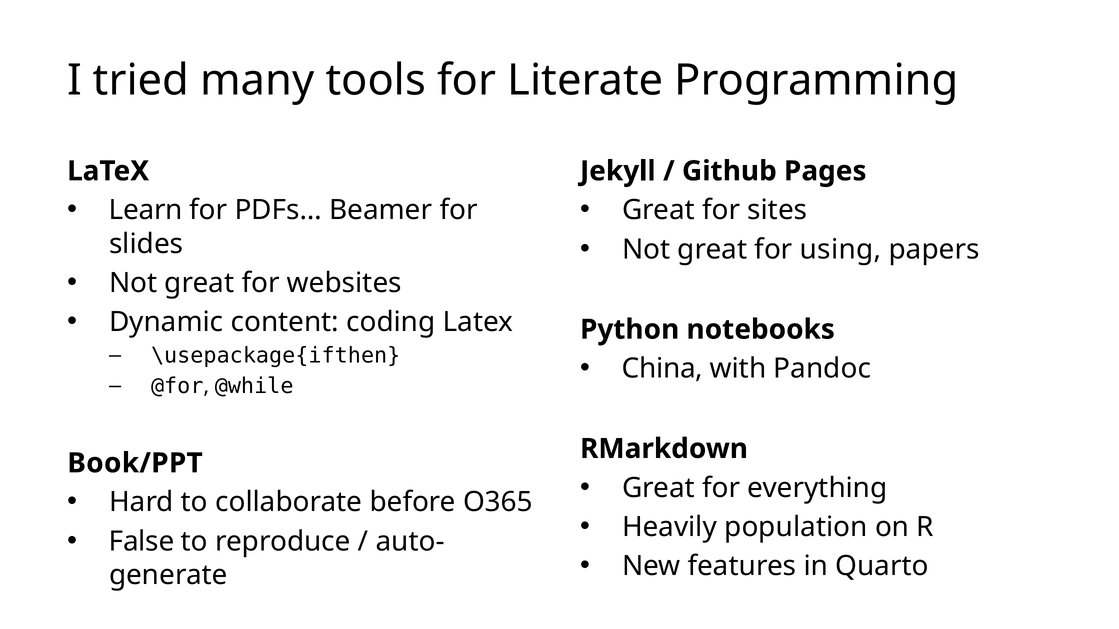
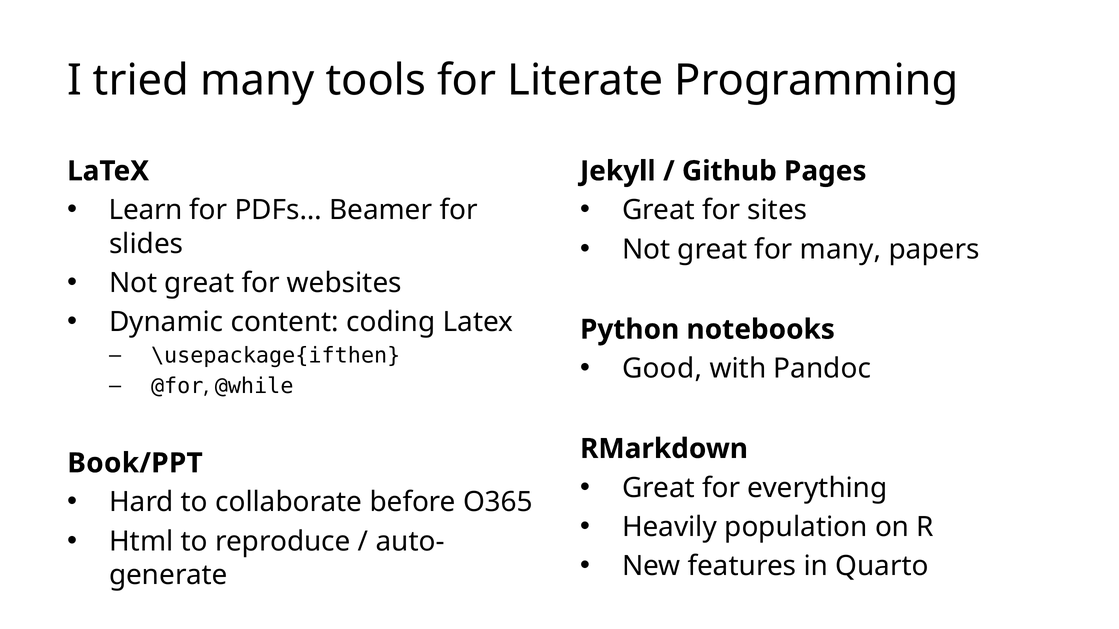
for using: using -> many
China: China -> Good
False: False -> Html
